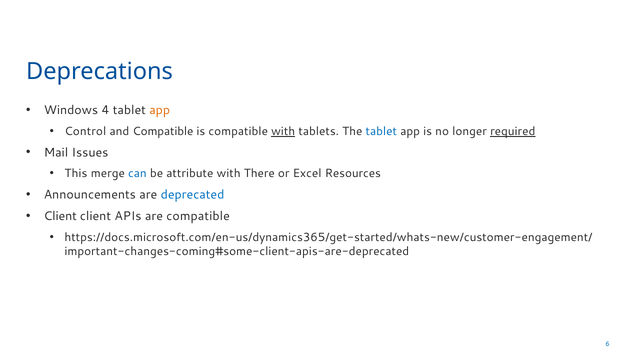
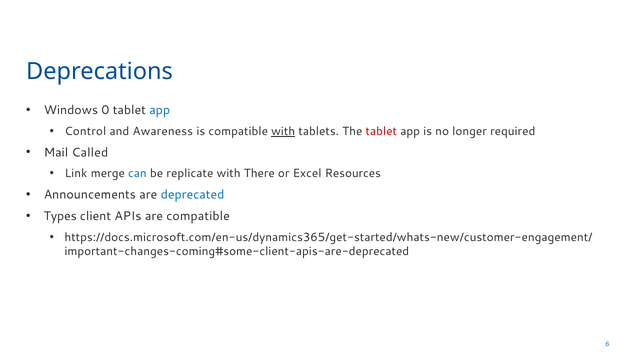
4: 4 -> 0
app at (160, 110) colour: orange -> blue
and Compatible: Compatible -> Awareness
tablet at (381, 131) colour: blue -> red
required underline: present -> none
Issues: Issues -> Called
This: This -> Link
attribute: attribute -> replicate
Client at (60, 216): Client -> Types
